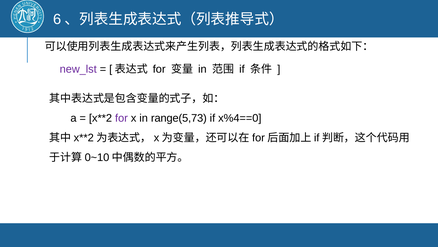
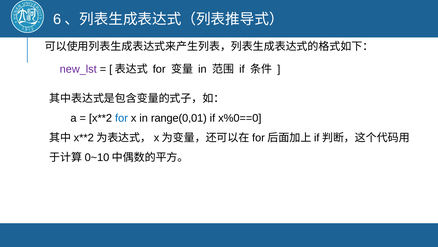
for at (121, 118) colour: purple -> blue
range(5,73: range(5,73 -> range(0,01
x%4==0: x%4==0 -> x%0==0
